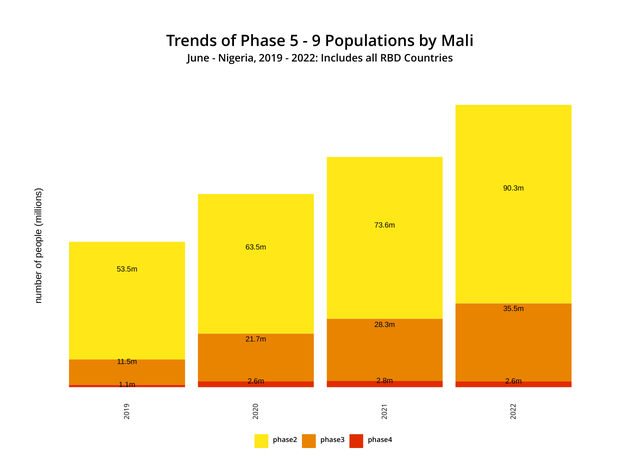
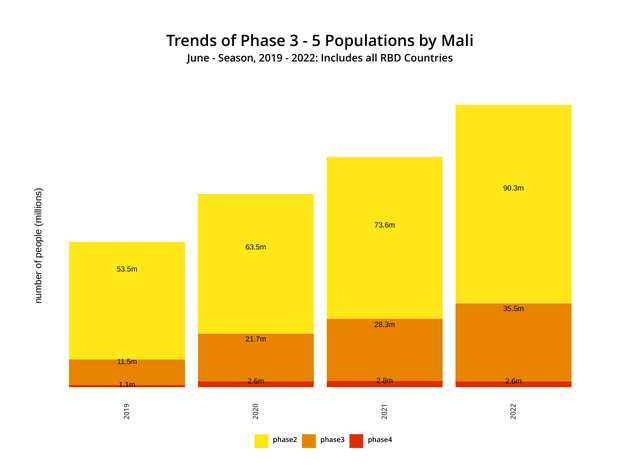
5: 5 -> 3
9 at (316, 41): 9 -> 5
Nigeria: Nigeria -> Season
